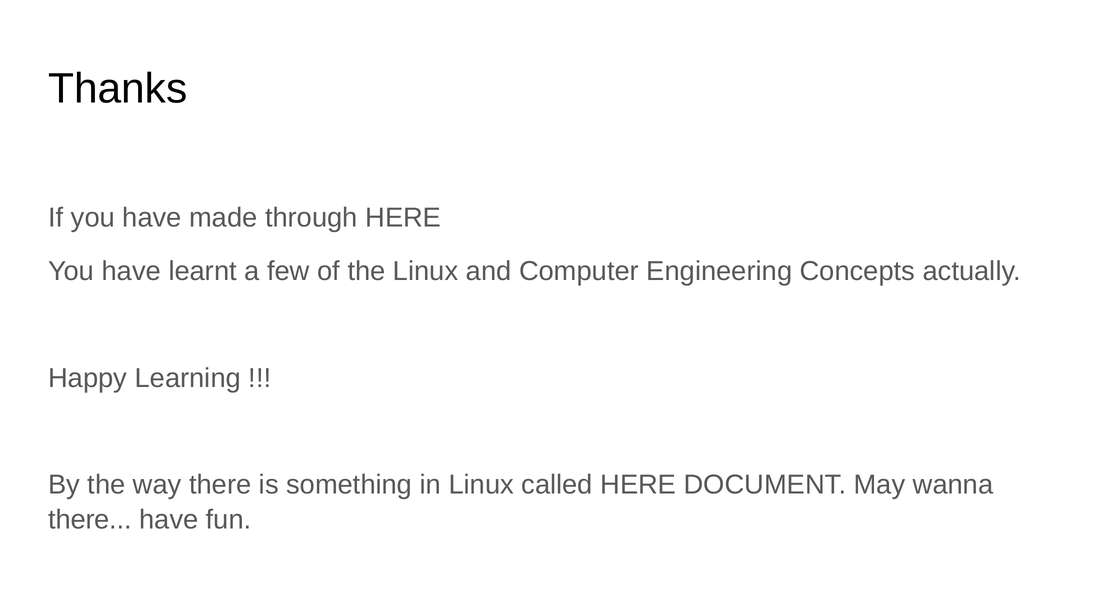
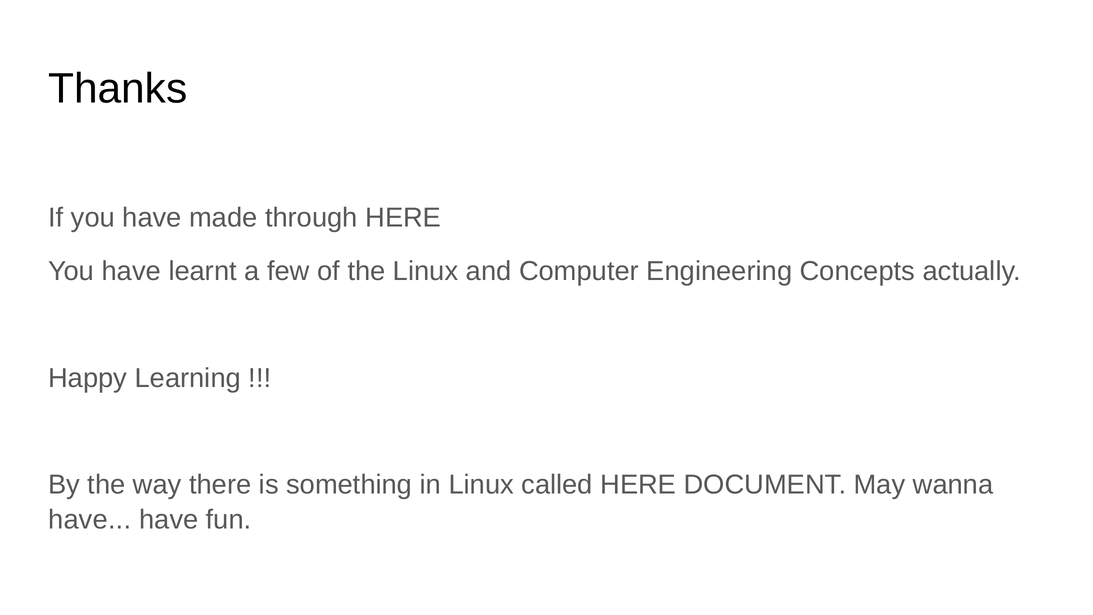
there at (90, 520): there -> have
